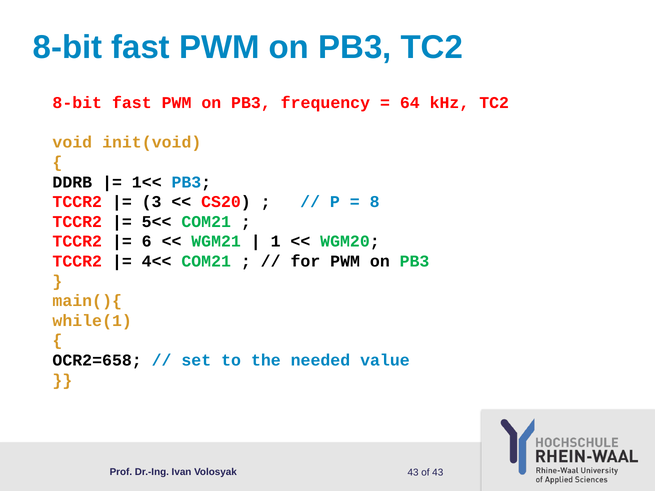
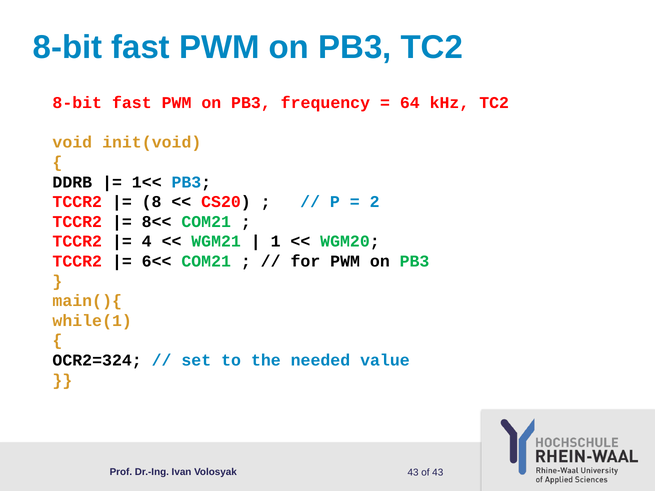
3: 3 -> 8
8: 8 -> 2
5<<: 5<< -> 8<<
6: 6 -> 4
4<<: 4<< -> 6<<
OCR2=658: OCR2=658 -> OCR2=324
